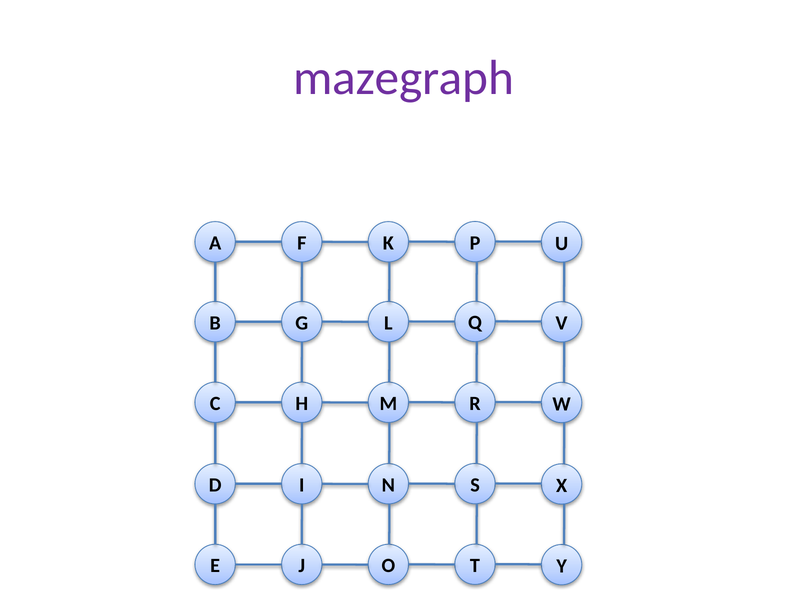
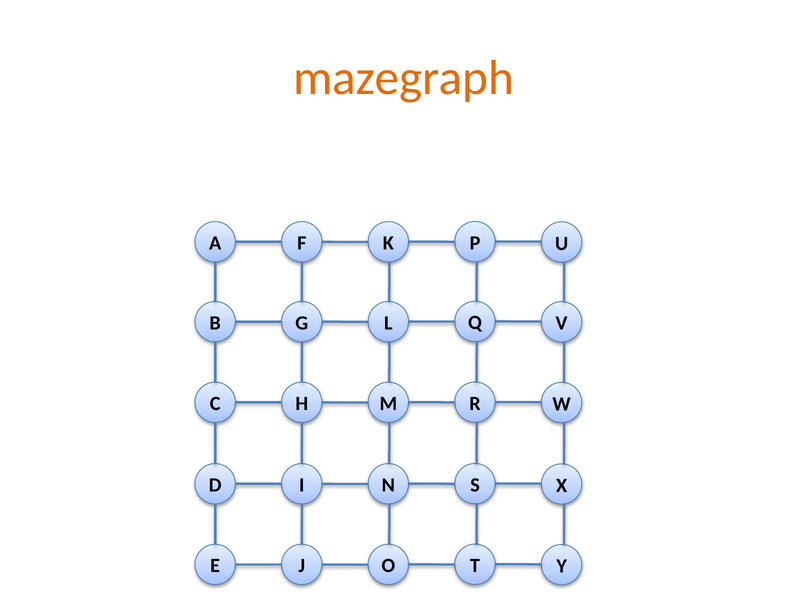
mazegraph colour: purple -> orange
